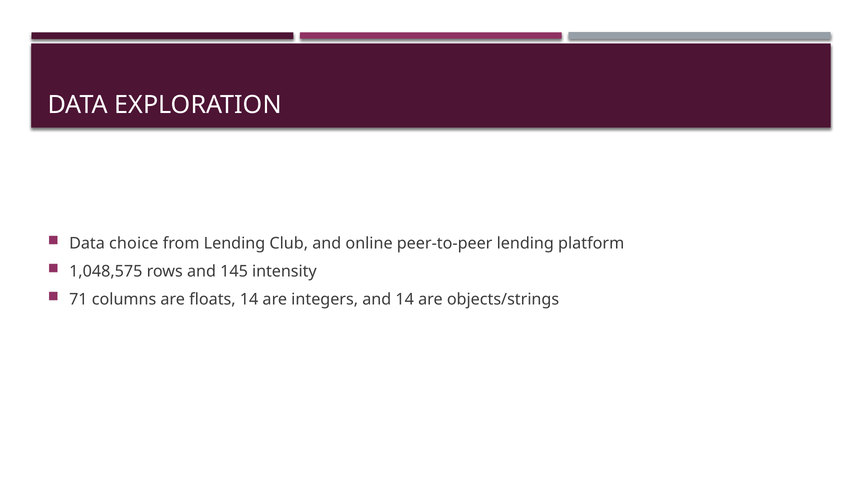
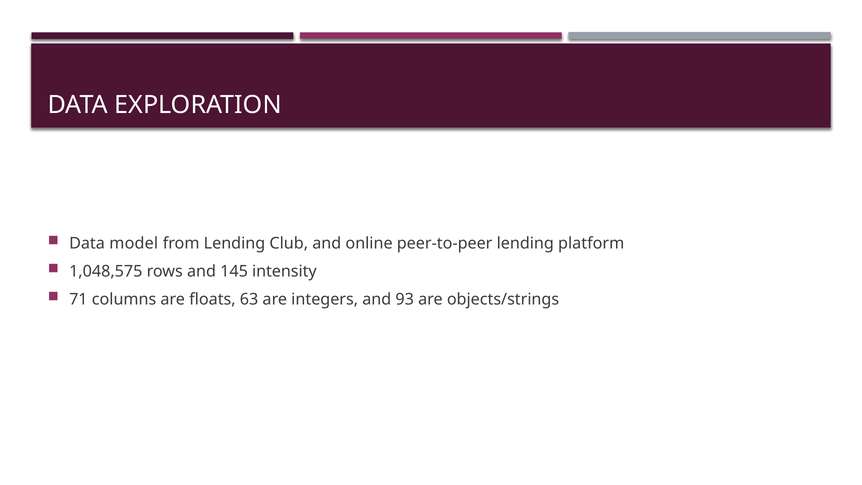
choice: choice -> model
floats 14: 14 -> 63
and 14: 14 -> 93
